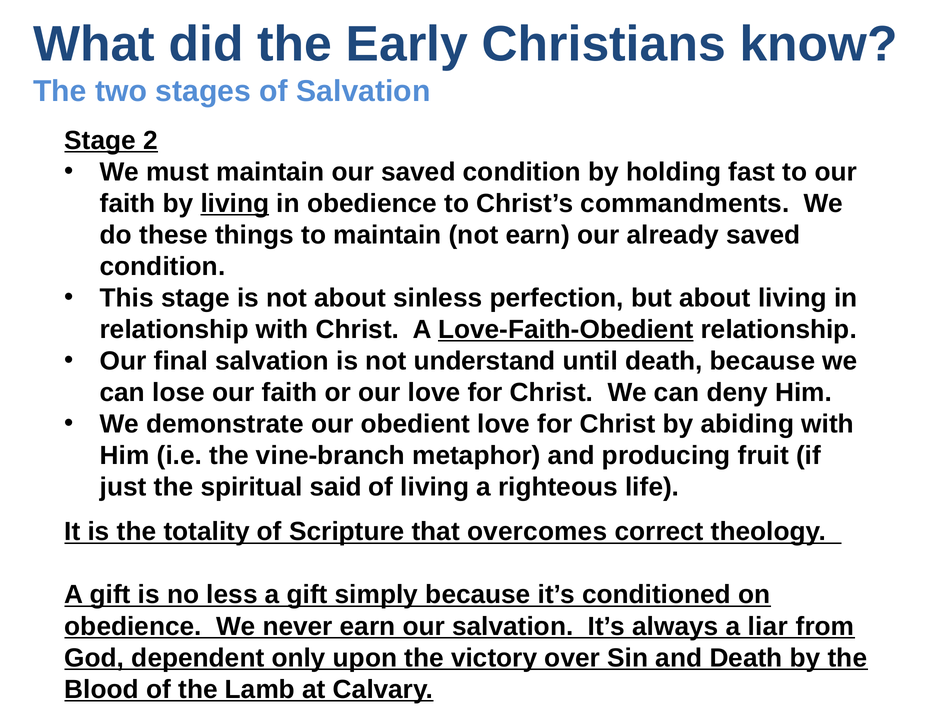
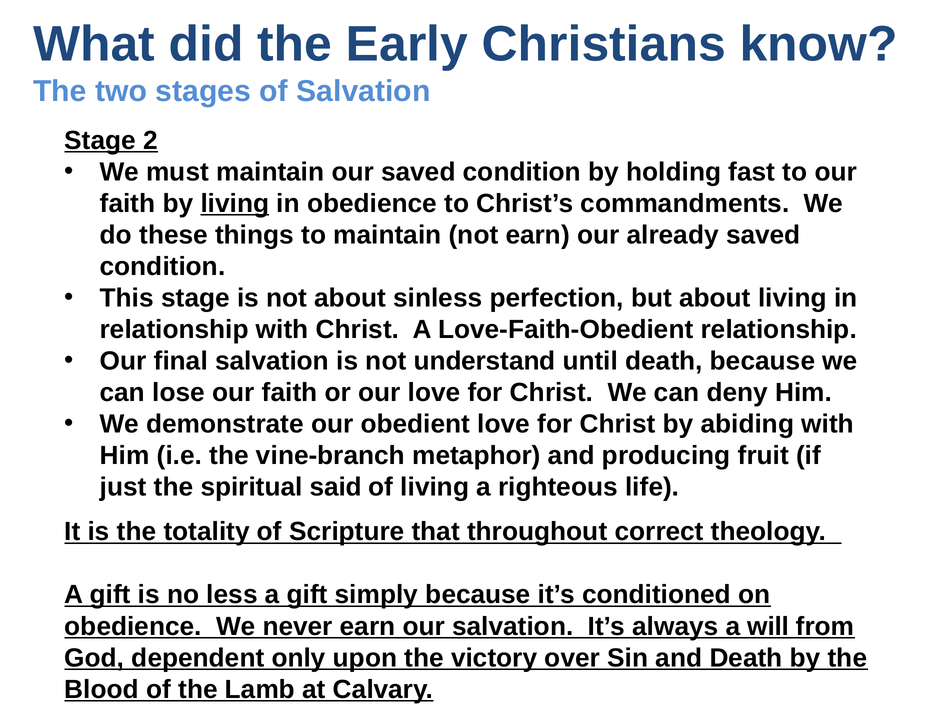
Love-Faith-Obedient underline: present -> none
overcomes: overcomes -> throughout
liar: liar -> will
